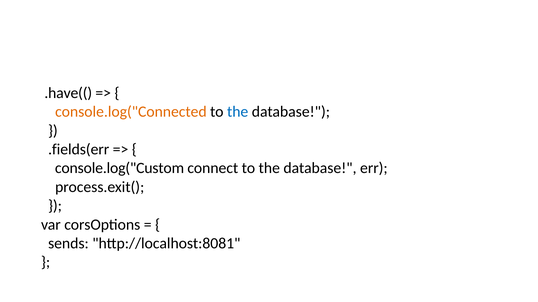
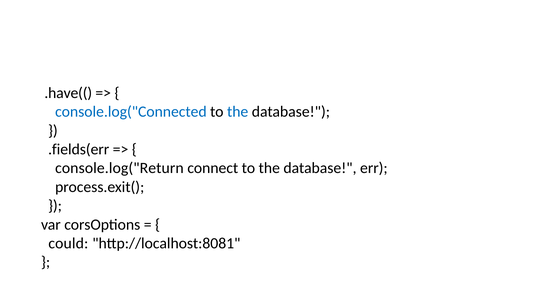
console.log("Connected colour: orange -> blue
console.log("Custom: console.log("Custom -> console.log("Return
sends: sends -> could
